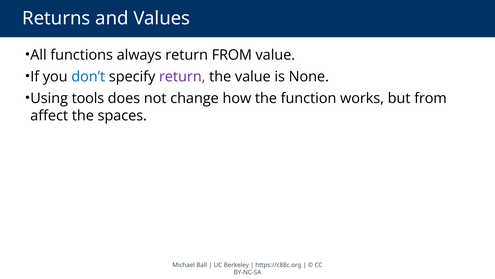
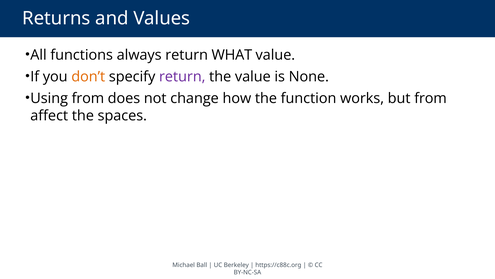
return FROM: FROM -> WHAT
don’t colour: blue -> orange
Using tools: tools -> from
